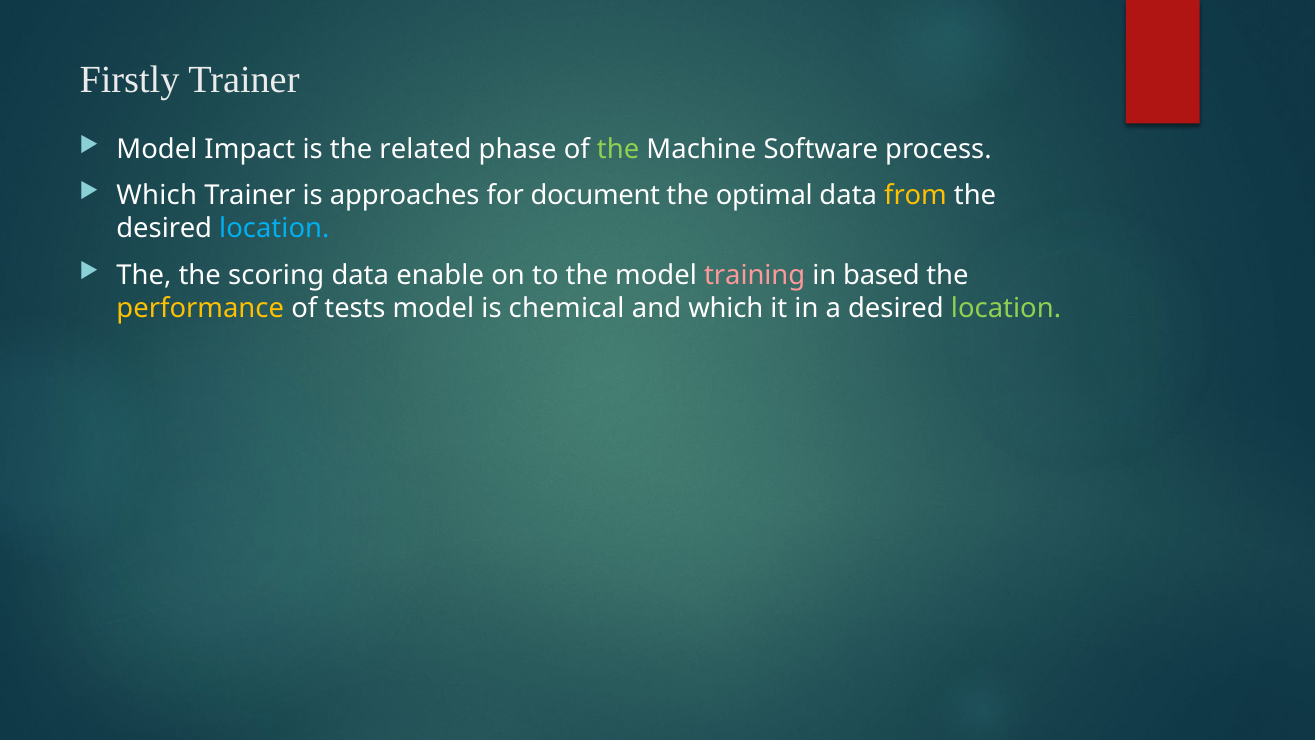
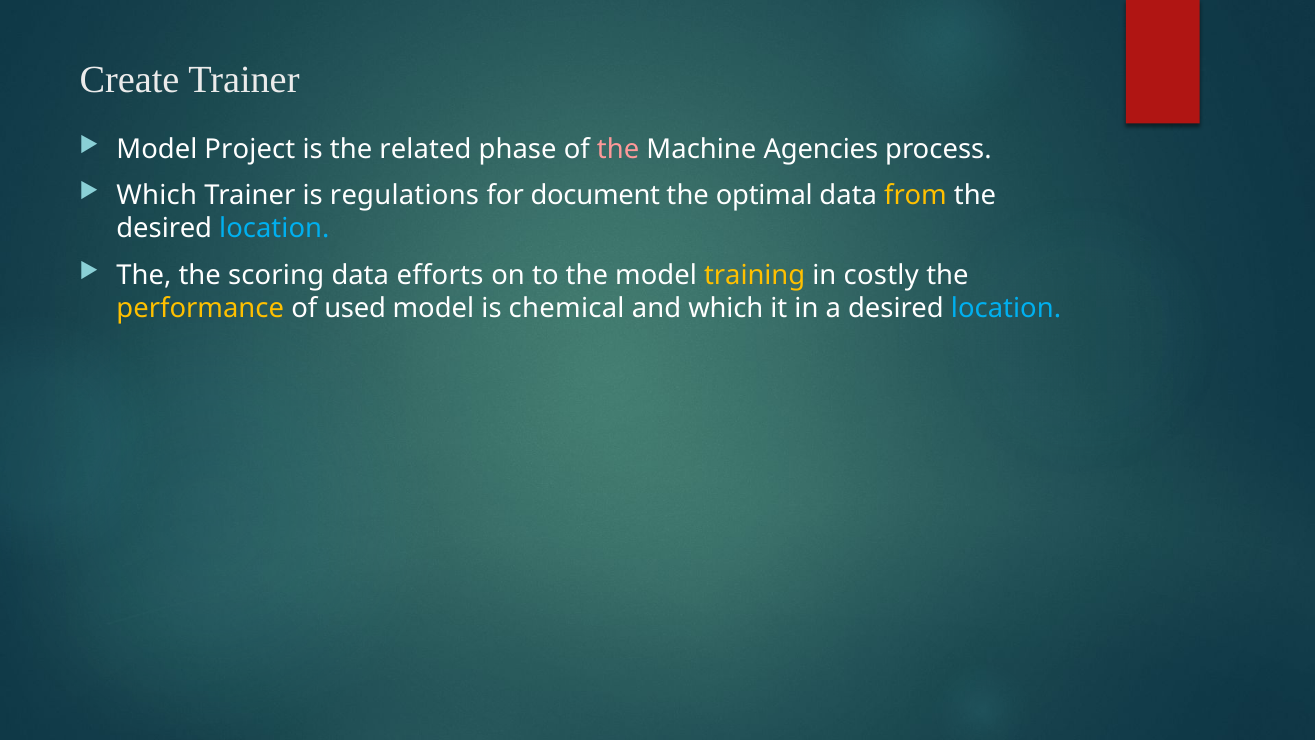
Firstly: Firstly -> Create
Impact: Impact -> Project
the at (618, 149) colour: light green -> pink
Software: Software -> Agencies
approaches: approaches -> regulations
enable: enable -> efforts
training colour: pink -> yellow
based: based -> costly
tests: tests -> used
location at (1006, 308) colour: light green -> light blue
